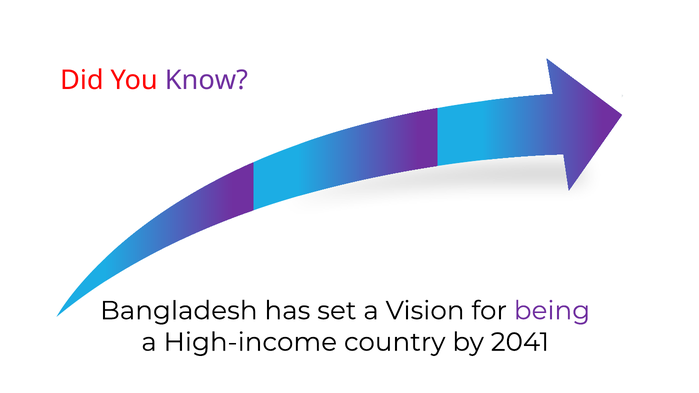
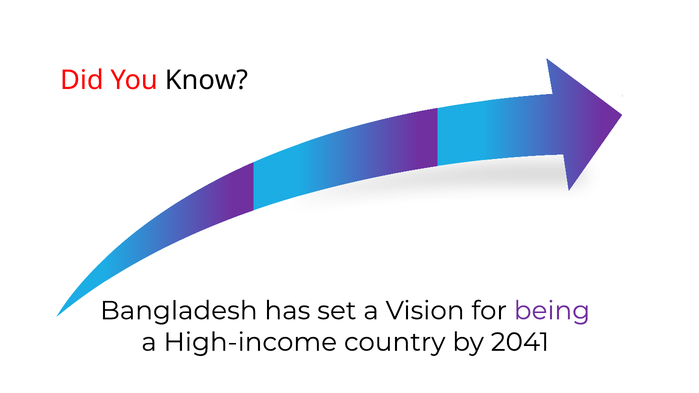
Know colour: purple -> black
